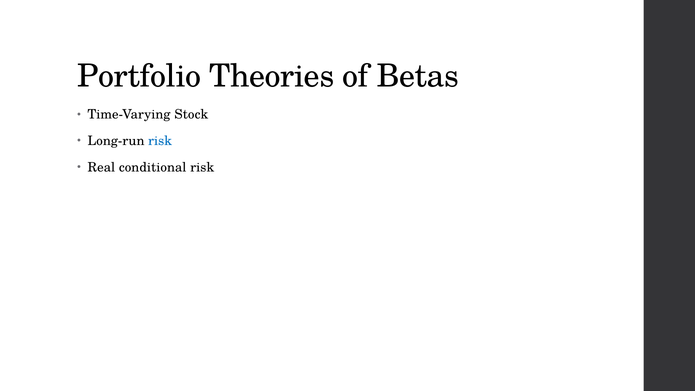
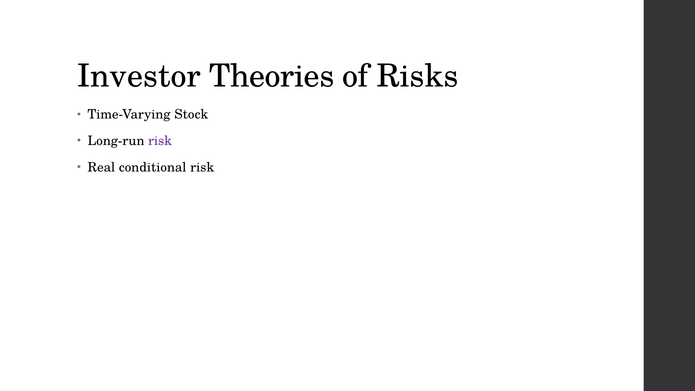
Portfolio: Portfolio -> Investor
Betas: Betas -> Risks
risk at (160, 141) colour: blue -> purple
